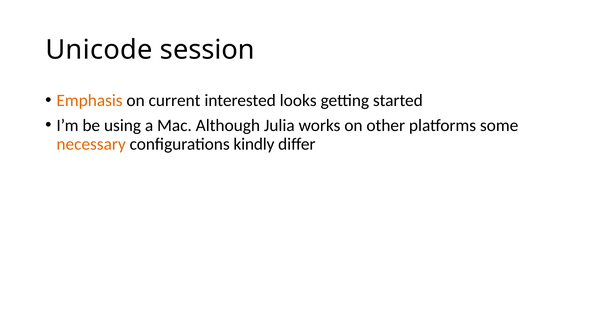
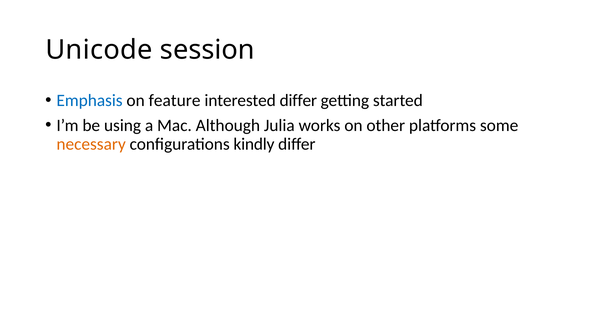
Emphasis colour: orange -> blue
current: current -> feature
interested looks: looks -> differ
